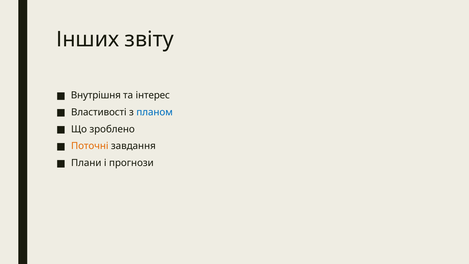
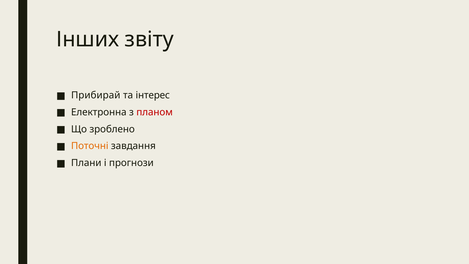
Внутрішня: Внутрішня -> Прибирай
Властивості: Властивості -> Електронна
планом colour: blue -> red
